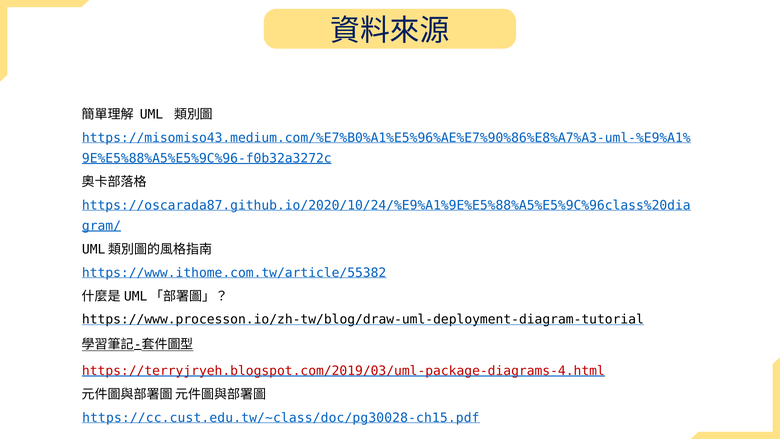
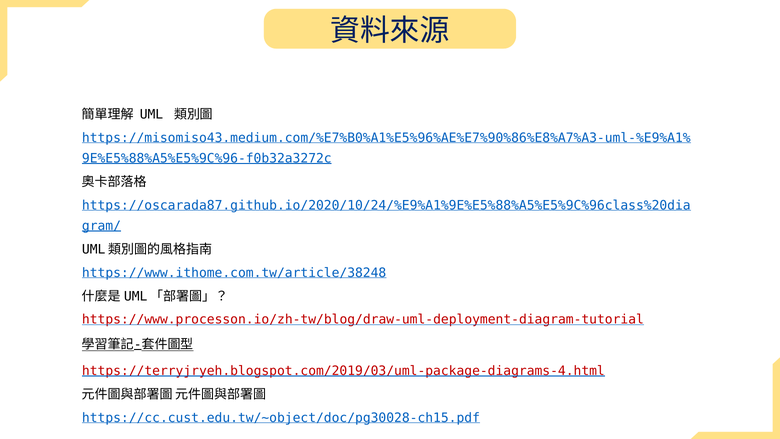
https://www.ithome.com.tw/article/55382: https://www.ithome.com.tw/article/55382 -> https://www.ithome.com.tw/article/38248
https://www.processon.io/zh-tw/blog/draw-uml-deployment-diagram-tutorial colour: black -> red
https://cc.cust.edu.tw/~class/doc/pg30028-ch15.pdf: https://cc.cust.edu.tw/~class/doc/pg30028-ch15.pdf -> https://cc.cust.edu.tw/~object/doc/pg30028-ch15.pdf
